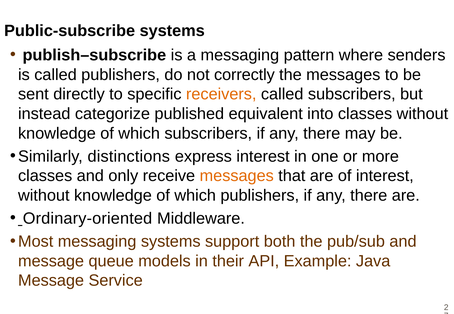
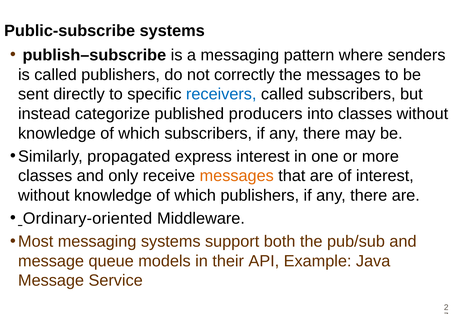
receivers colour: orange -> blue
equivalent: equivalent -> producers
distinctions: distinctions -> propagated
